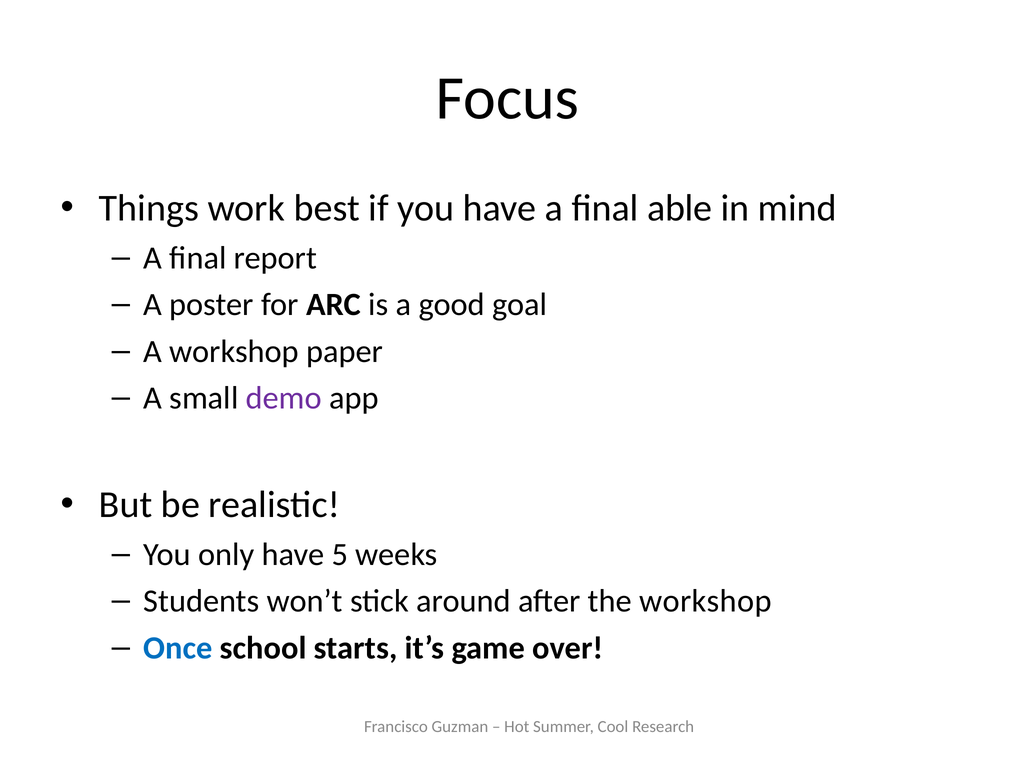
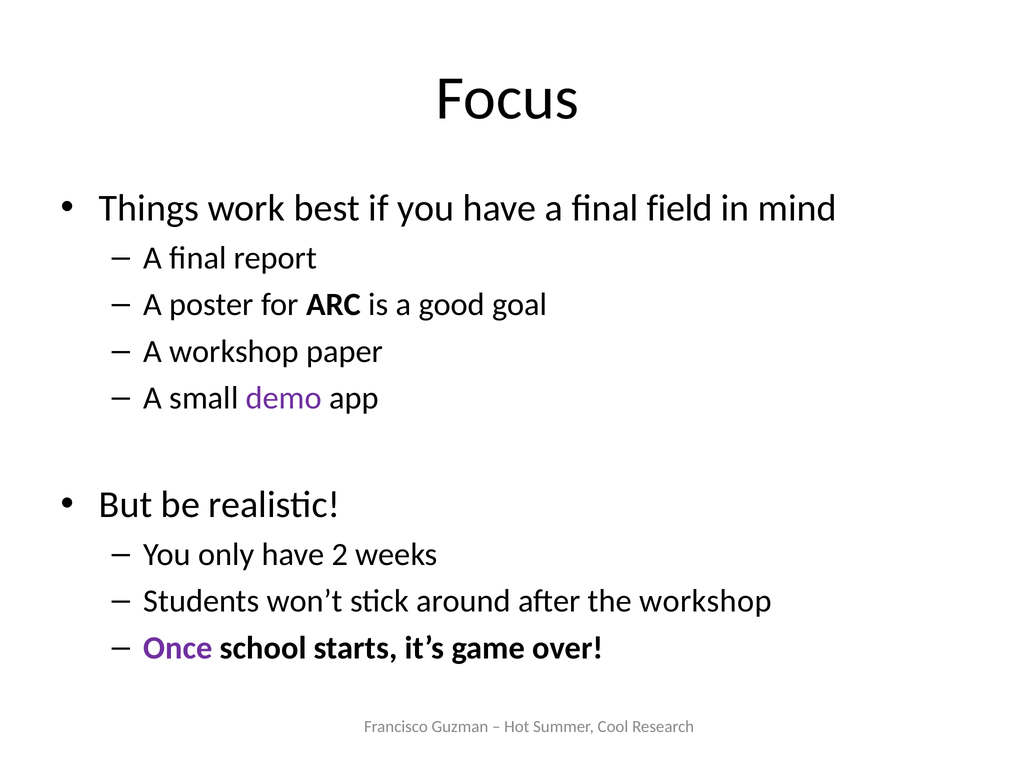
able: able -> field
5: 5 -> 2
Once colour: blue -> purple
